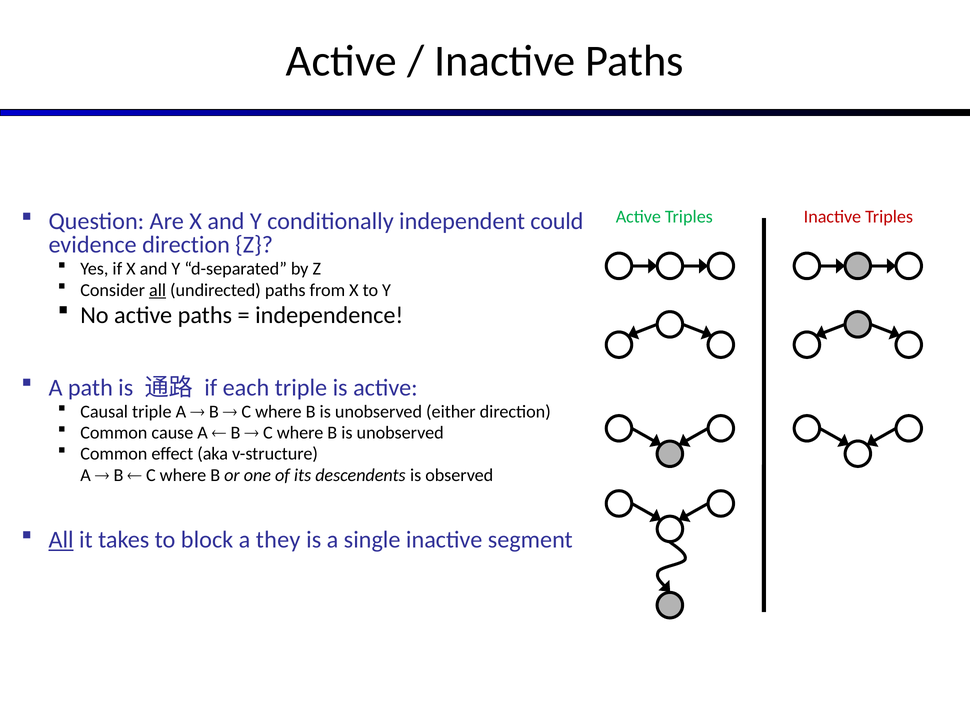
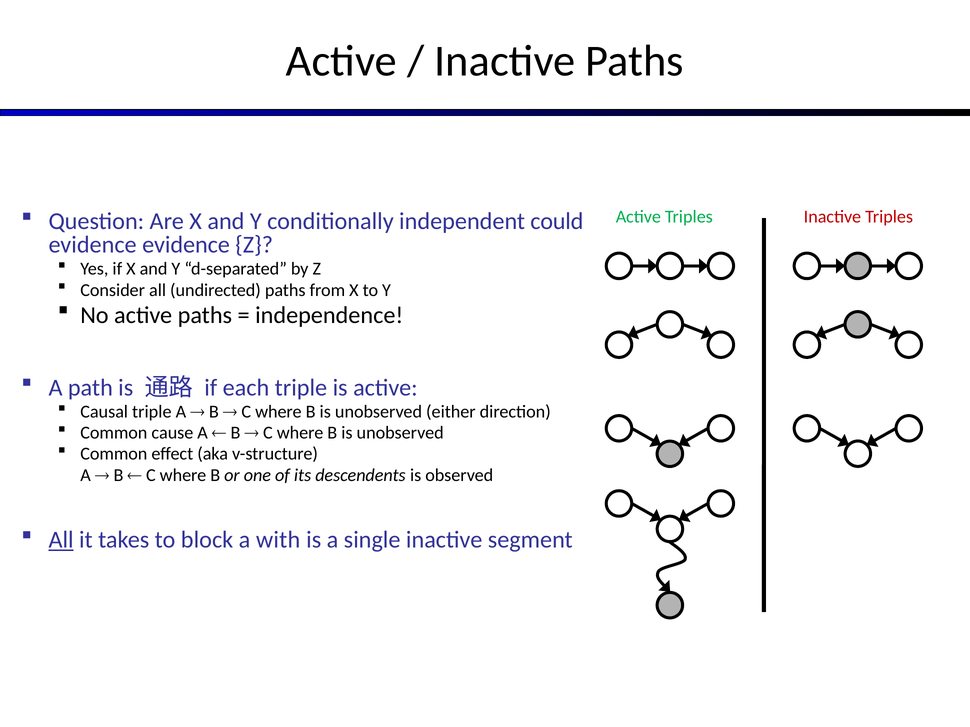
evidence direction: direction -> evidence
all at (158, 290) underline: present -> none
they: they -> with
